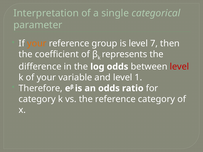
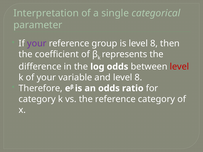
your at (37, 44) colour: orange -> purple
is level 7: 7 -> 8
and level 1: 1 -> 8
